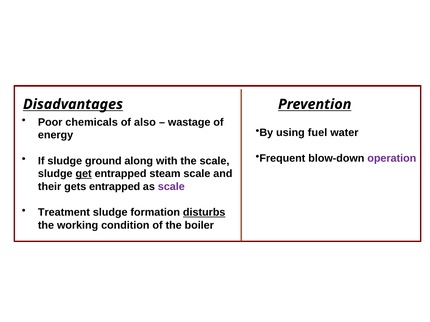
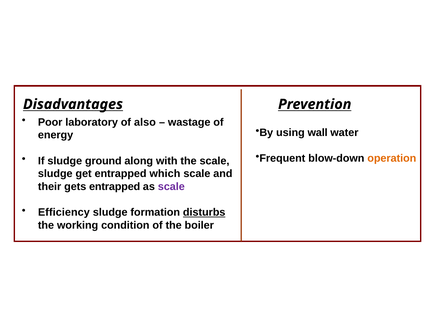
chemicals: chemicals -> laboratory
fuel: fuel -> wall
operation colour: purple -> orange
get underline: present -> none
steam: steam -> which
Treatment: Treatment -> Efficiency
